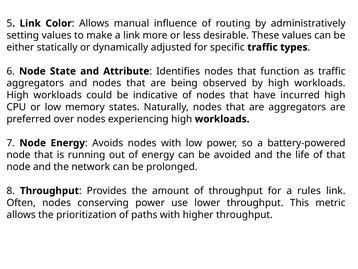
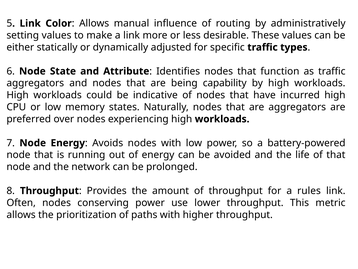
observed: observed -> capability
